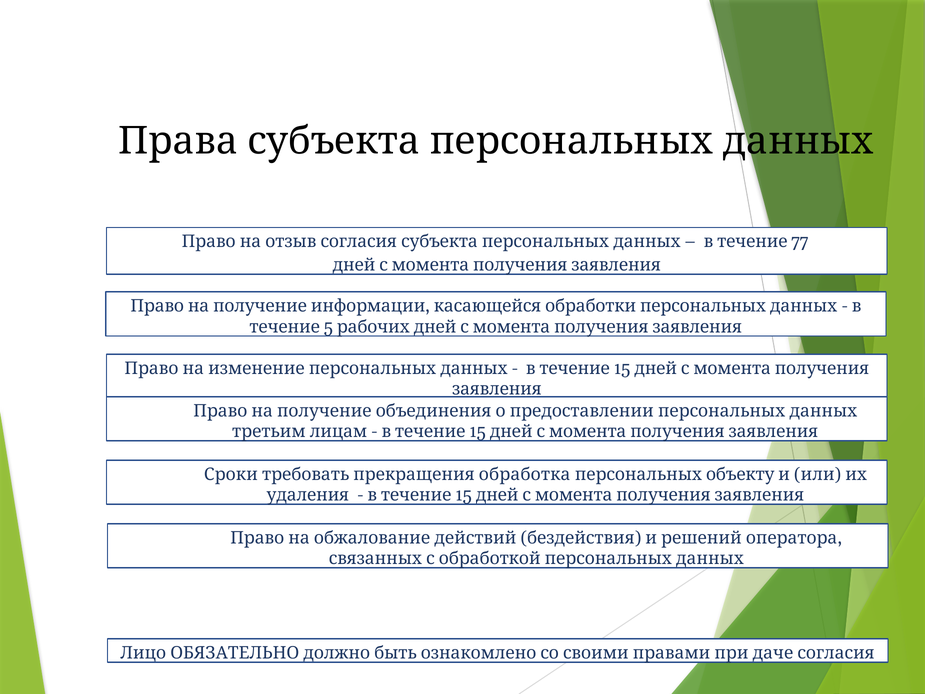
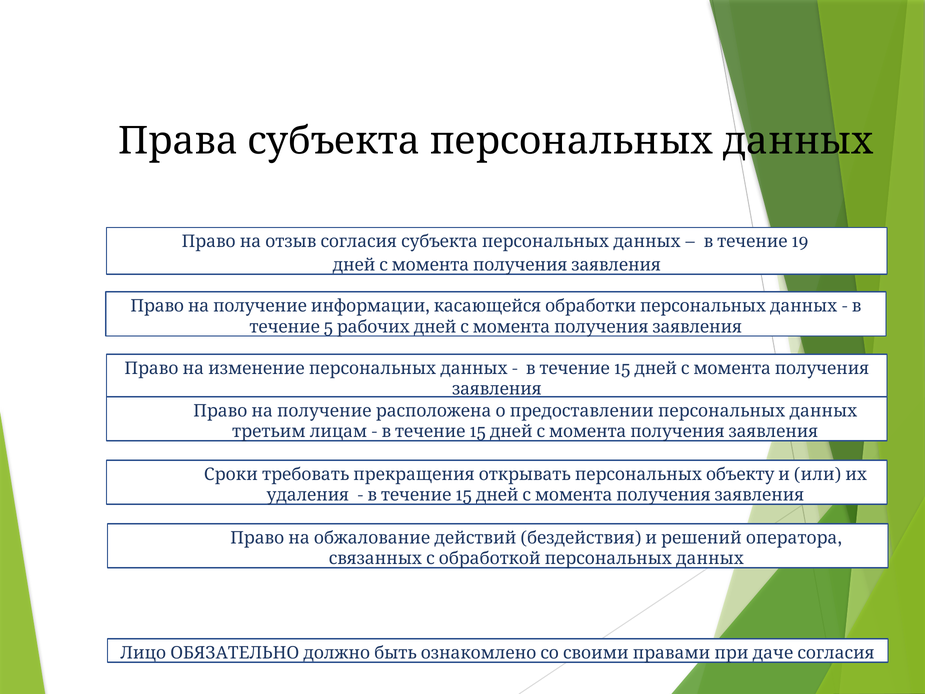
77: 77 -> 19
объединения: объединения -> расположена
обработка: обработка -> открывать
